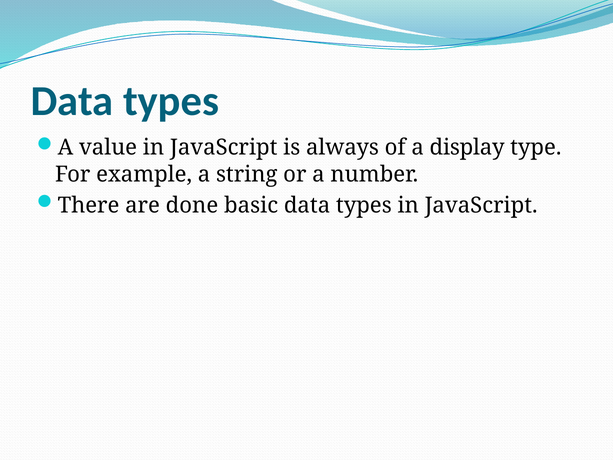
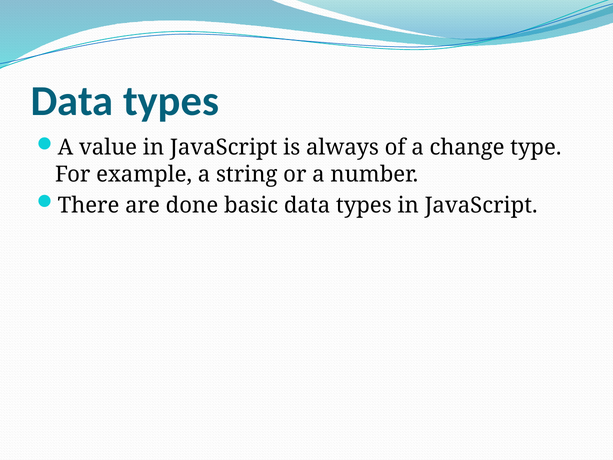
display: display -> change
